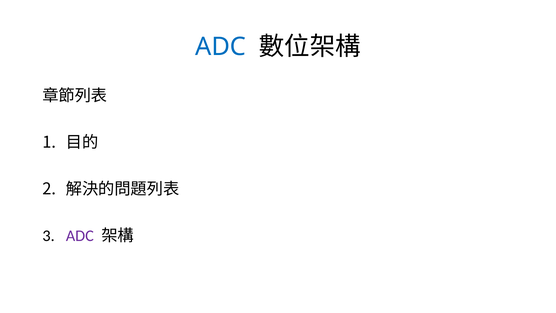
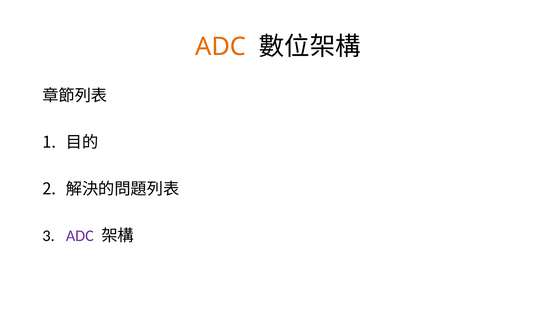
ADC at (221, 47) colour: blue -> orange
